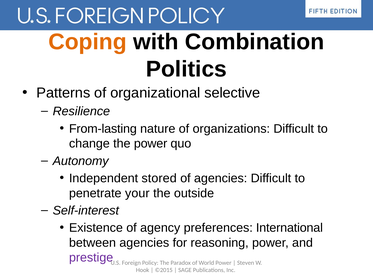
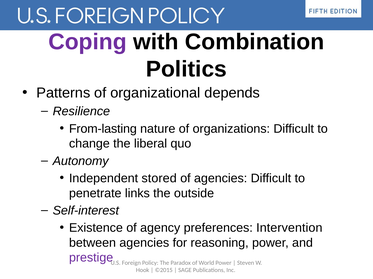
Coping colour: orange -> purple
selective: selective -> depends
the power: power -> liberal
your: your -> links
International: International -> Intervention
